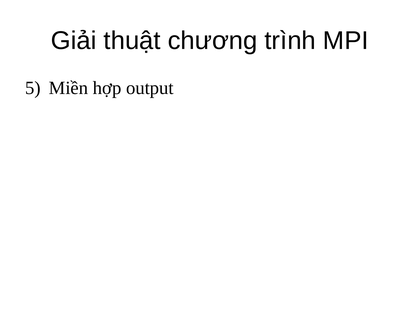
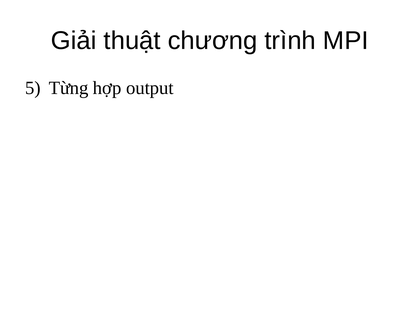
Miền: Miền -> Từng
